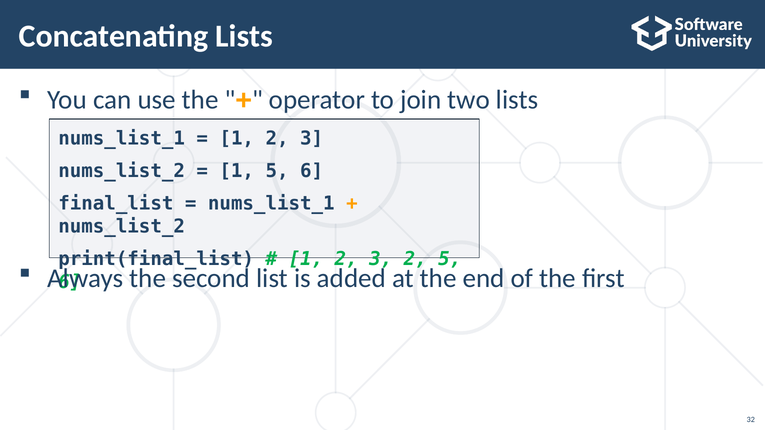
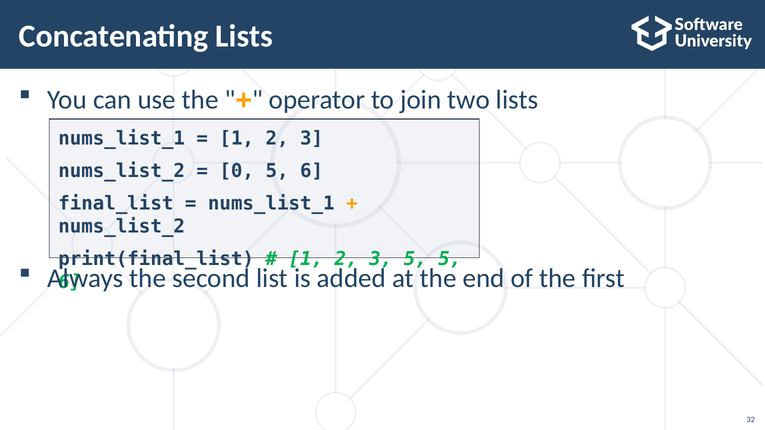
1 at (237, 171): 1 -> 0
3 2: 2 -> 5
